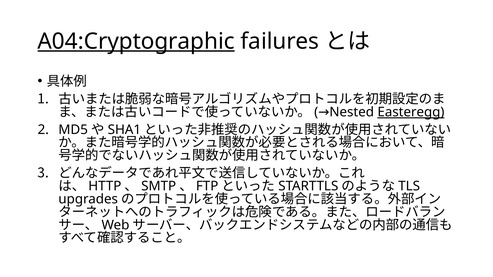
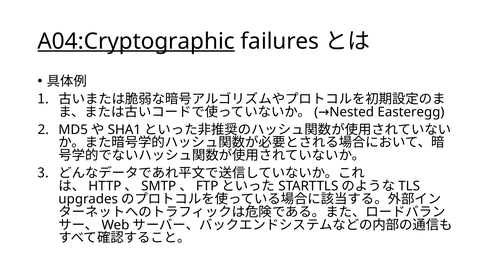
Easteregg underline: present -> none
